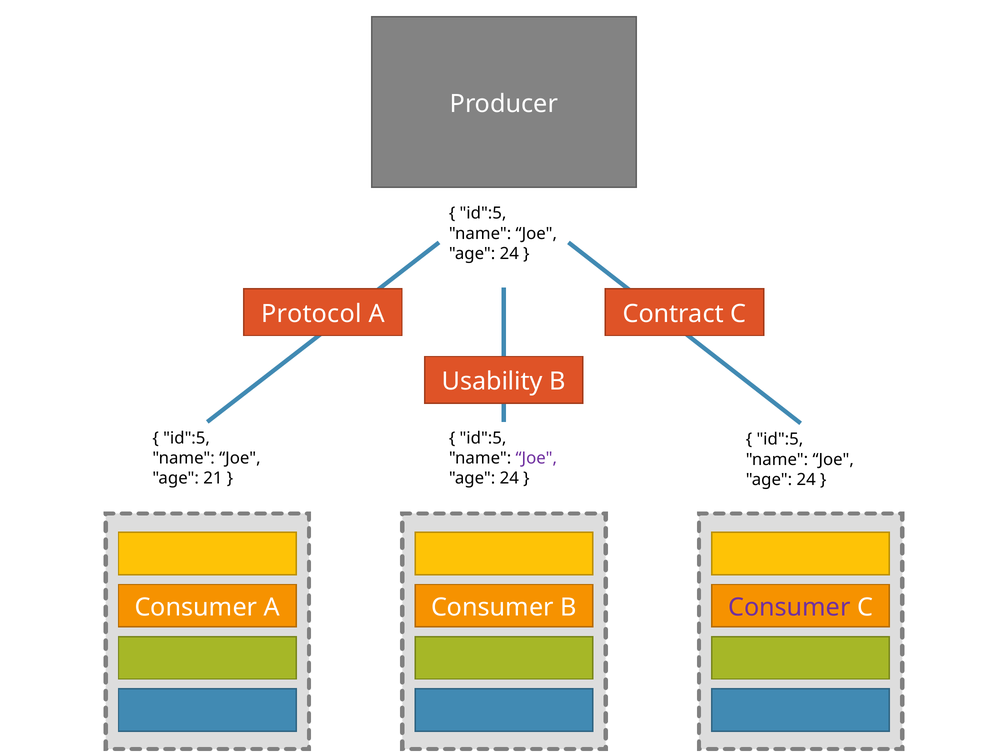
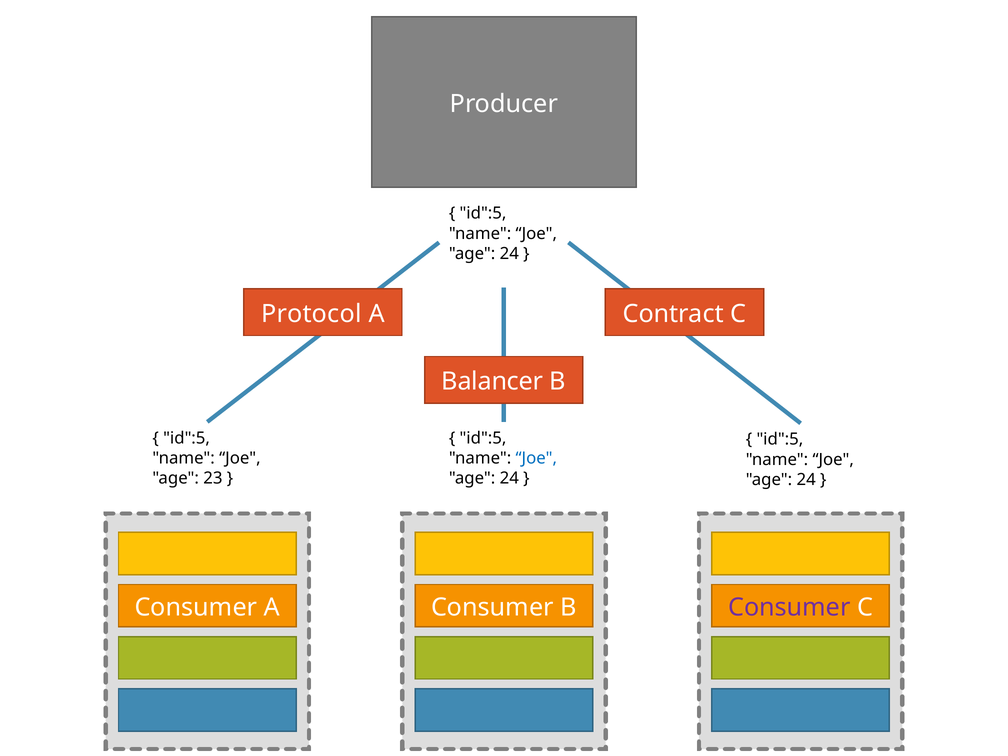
Usability: Usability -> Balancer
Joe at (536, 458) colour: purple -> blue
21: 21 -> 23
